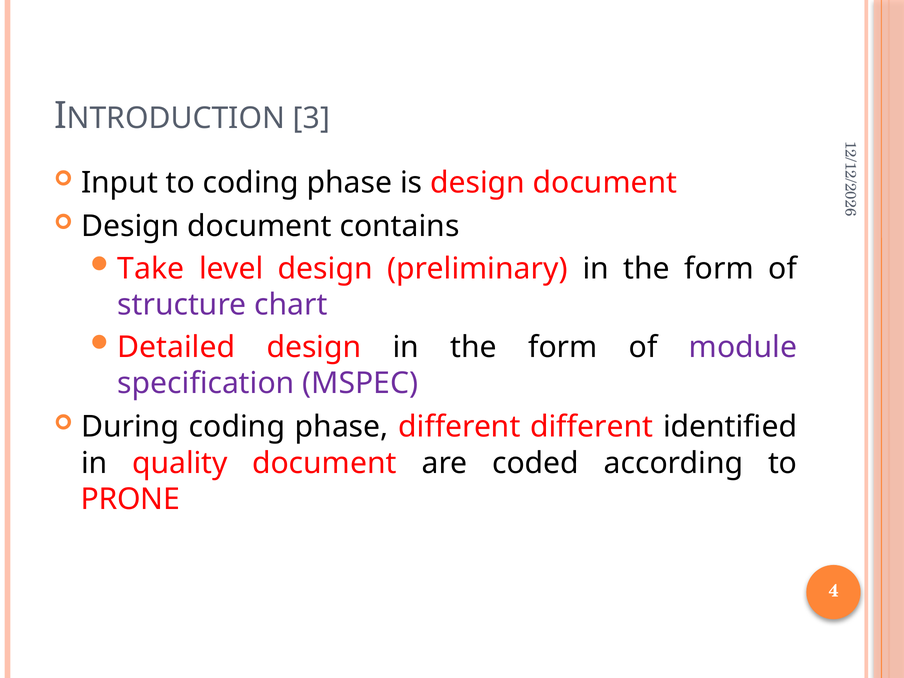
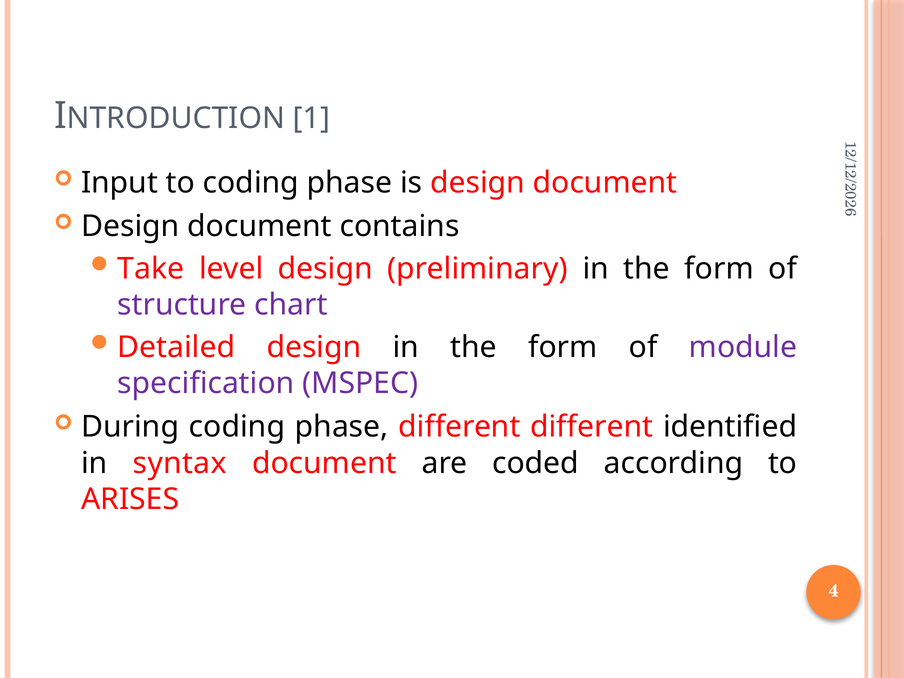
3 at (311, 118): 3 -> 1
quality: quality -> syntax
PRONE: PRONE -> ARISES
